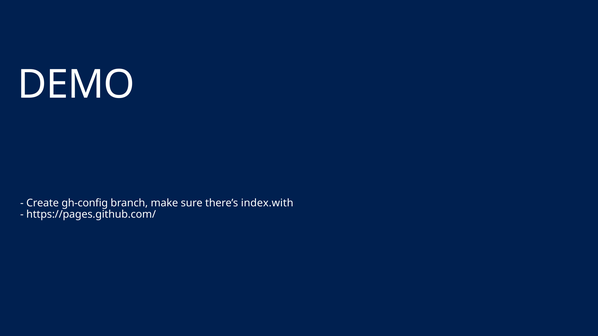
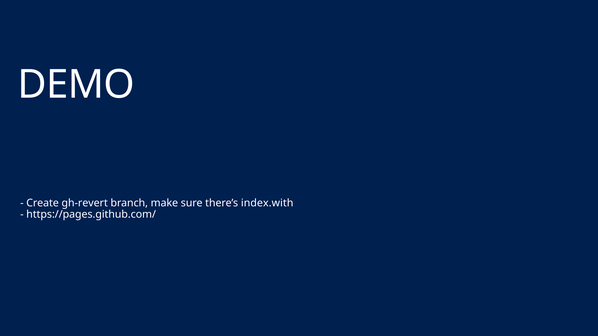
gh-config: gh-config -> gh-revert
